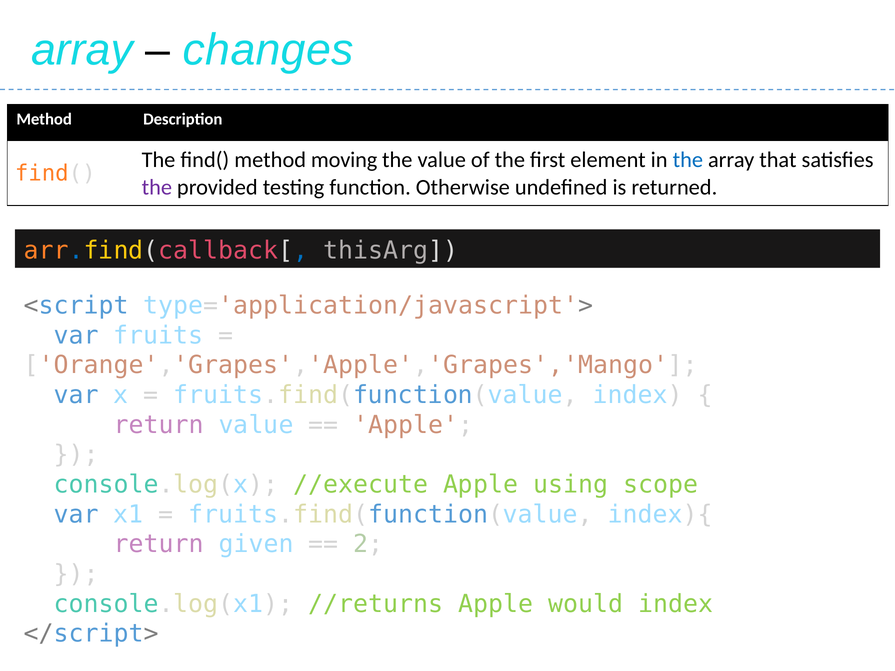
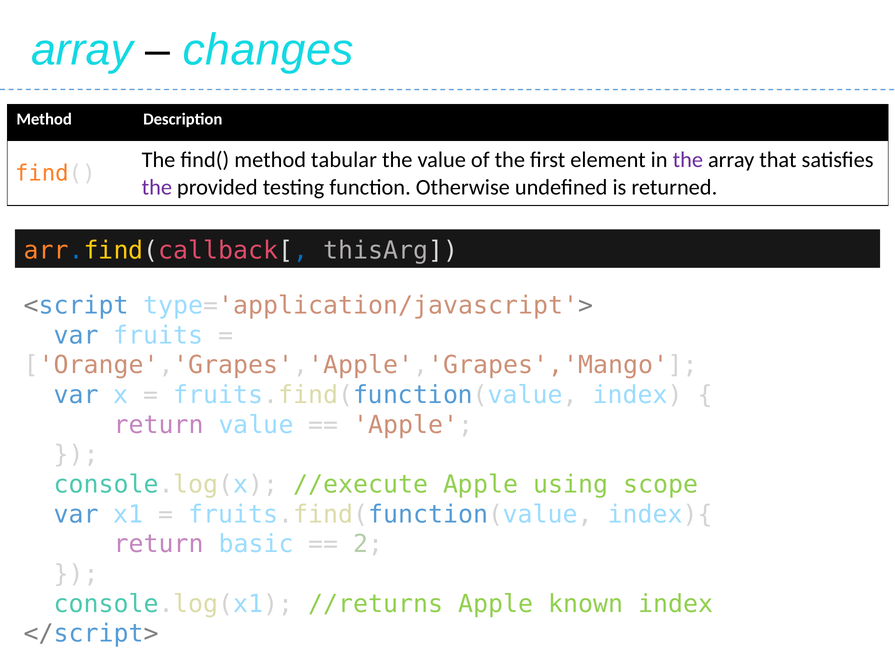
moving: moving -> tabular
the at (688, 160) colour: blue -> purple
given: given -> basic
would: would -> known
